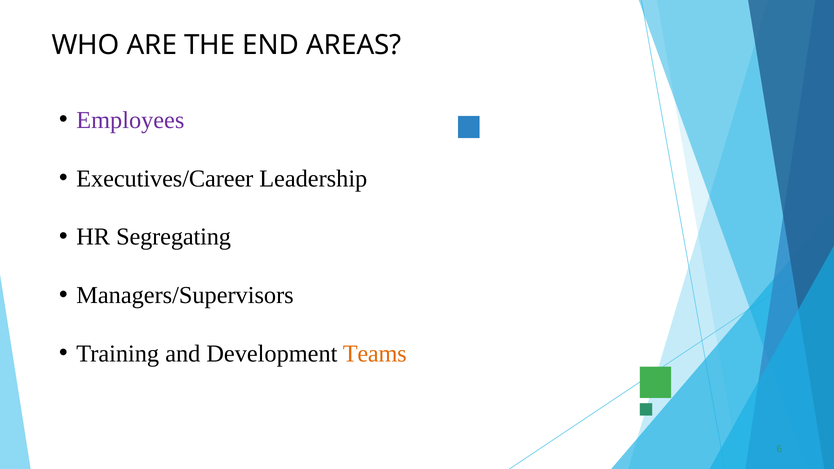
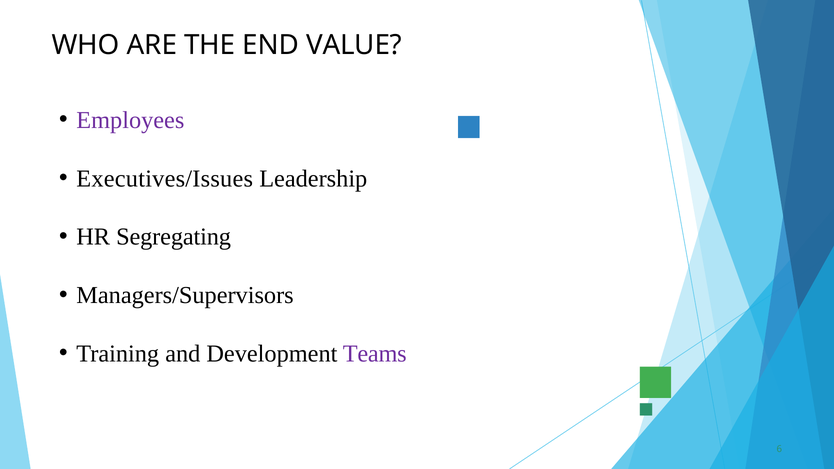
AREAS: AREAS -> VALUE
Executives/Career: Executives/Career -> Executives/Issues
Teams colour: orange -> purple
